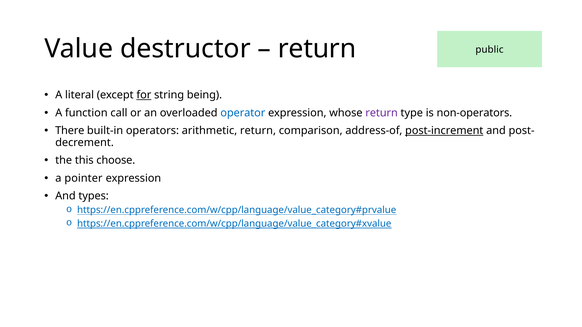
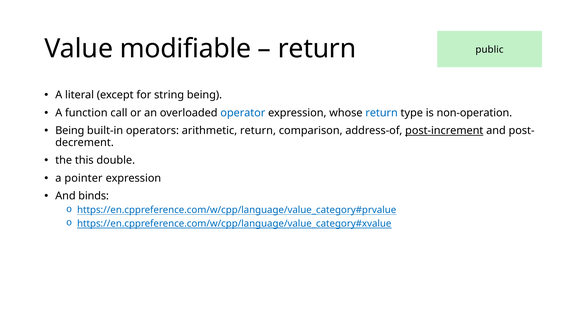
destructor: destructor -> modifiable
for underline: present -> none
return at (382, 113) colour: purple -> blue
non-operators: non-operators -> non-operation
There at (70, 131): There -> Being
choose: choose -> double
types: types -> binds
